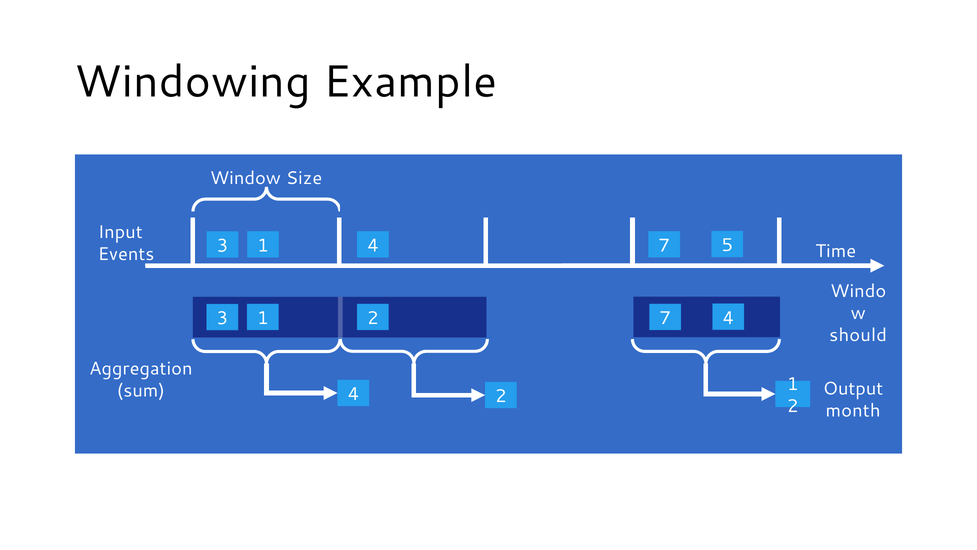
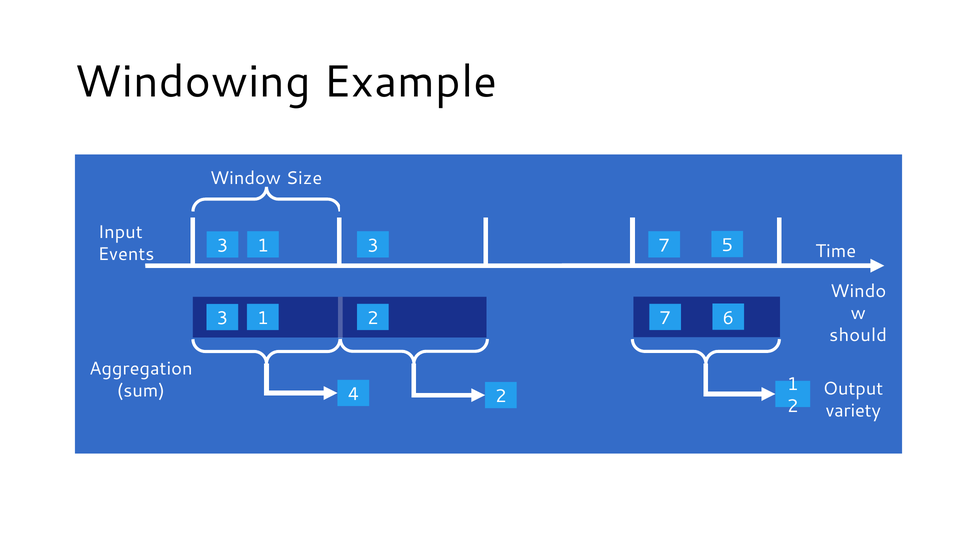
1 4: 4 -> 3
7 4: 4 -> 6
month: month -> variety
